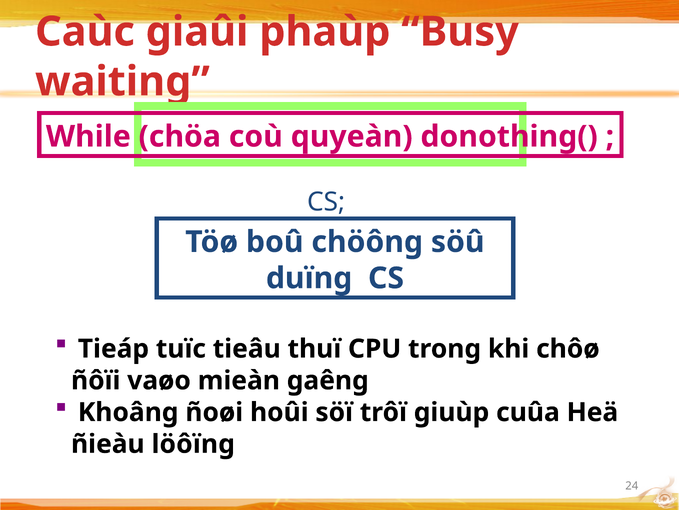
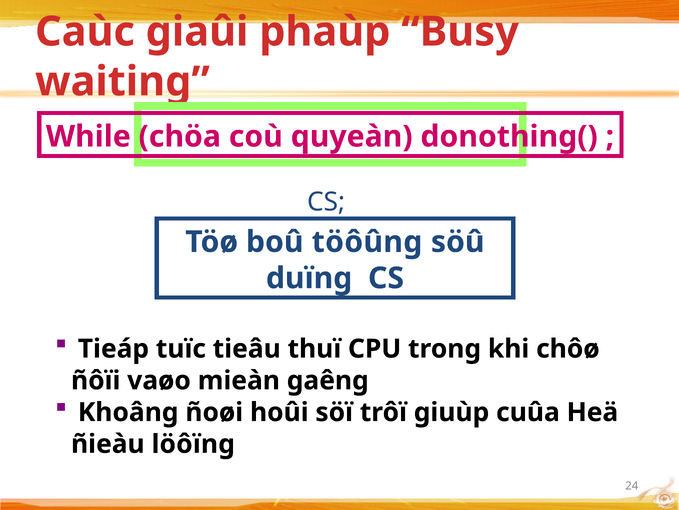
chöông: chöông -> töôûng
